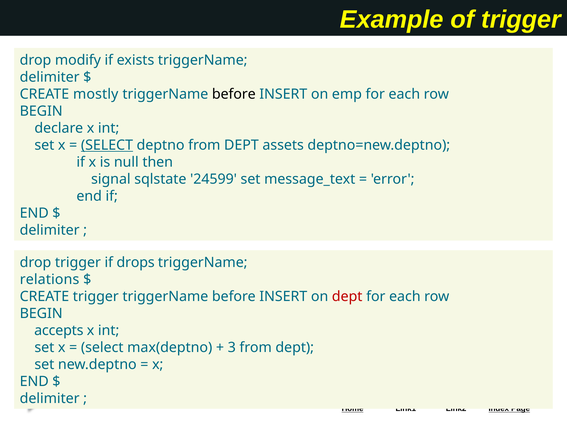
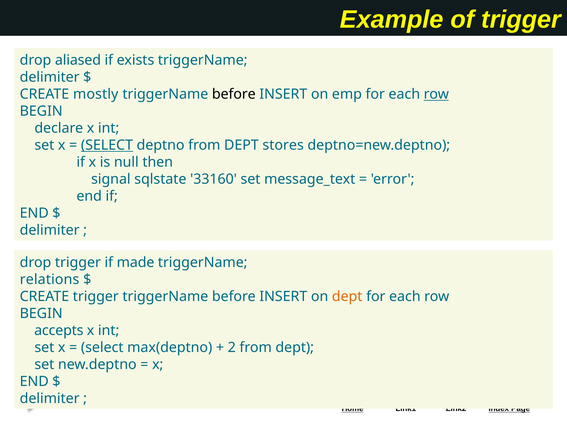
modify: modify -> aliased
row at (436, 94) underline: none -> present
assets: assets -> stores
24599: 24599 -> 33160
drops: drops -> made
dept at (347, 297) colour: red -> orange
3: 3 -> 2
